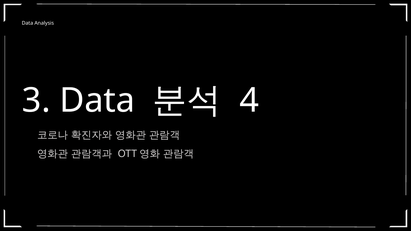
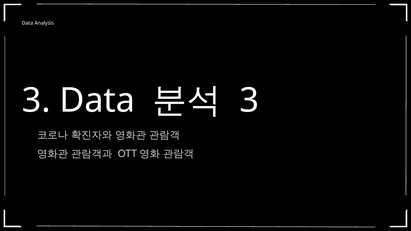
4 at (249, 101): 4 -> 3
